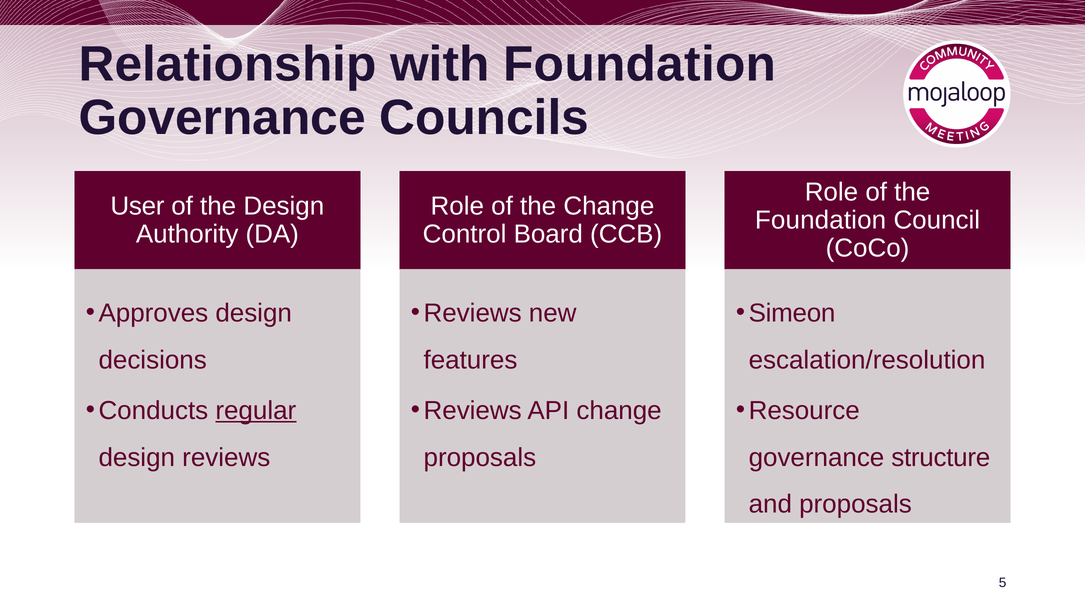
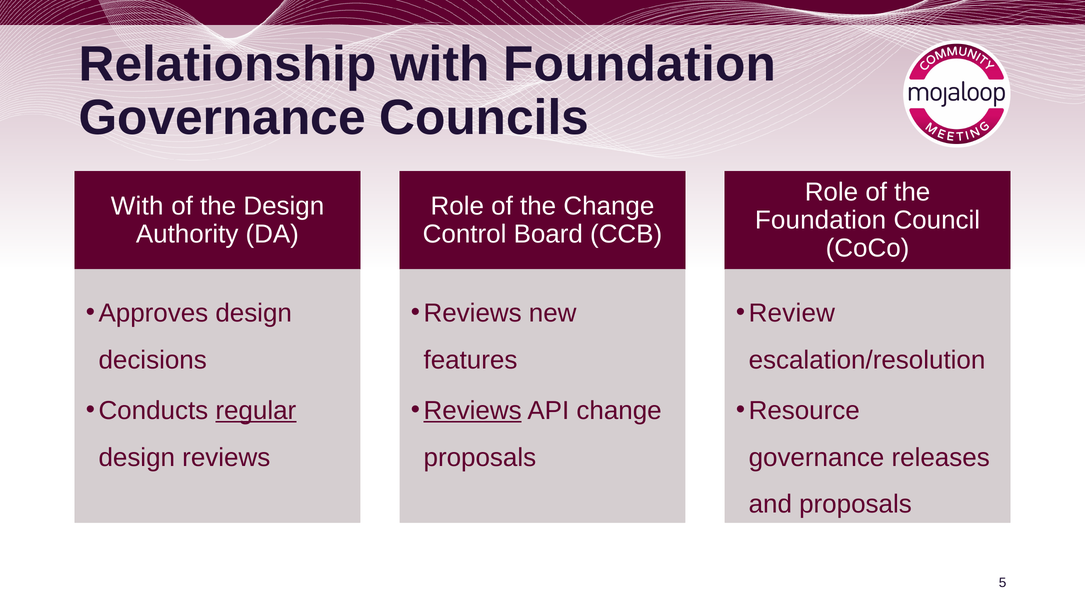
User at (137, 206): User -> With
Simeon: Simeon -> Review
Reviews at (473, 411) underline: none -> present
structure: structure -> releases
